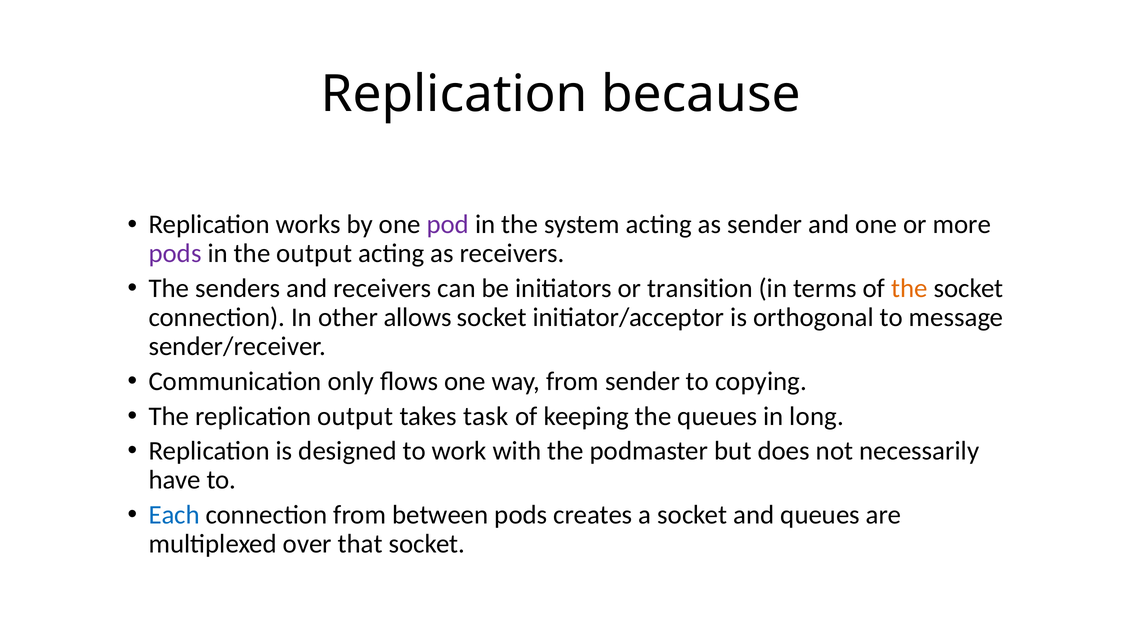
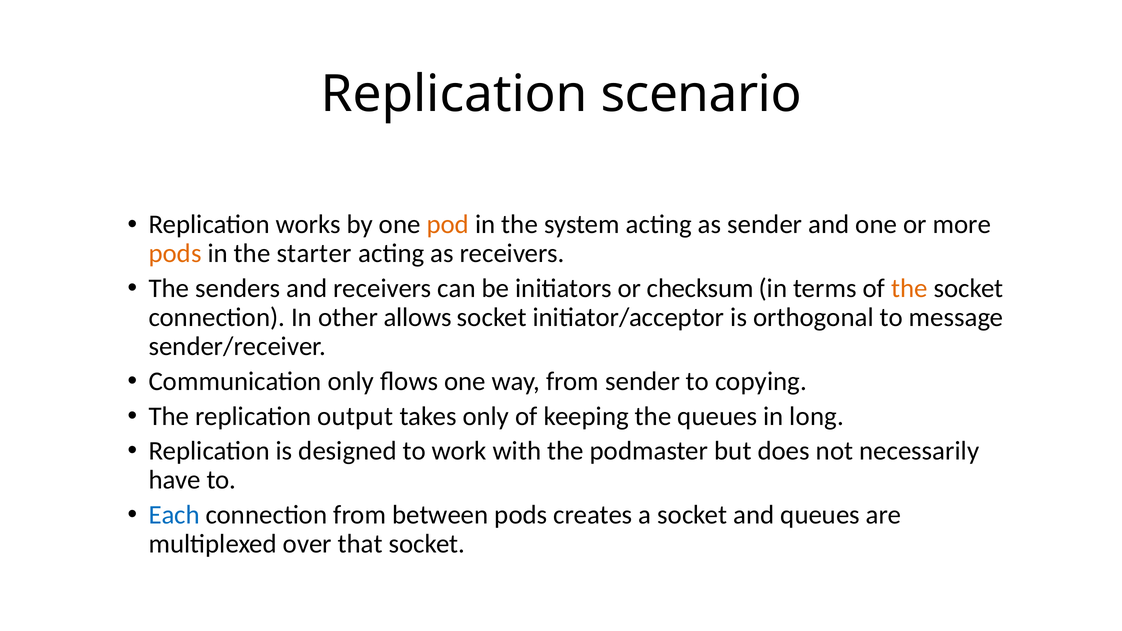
because: because -> scenario
pod colour: purple -> orange
pods at (175, 254) colour: purple -> orange
the output: output -> starter
transition: transition -> checksum
takes task: task -> only
